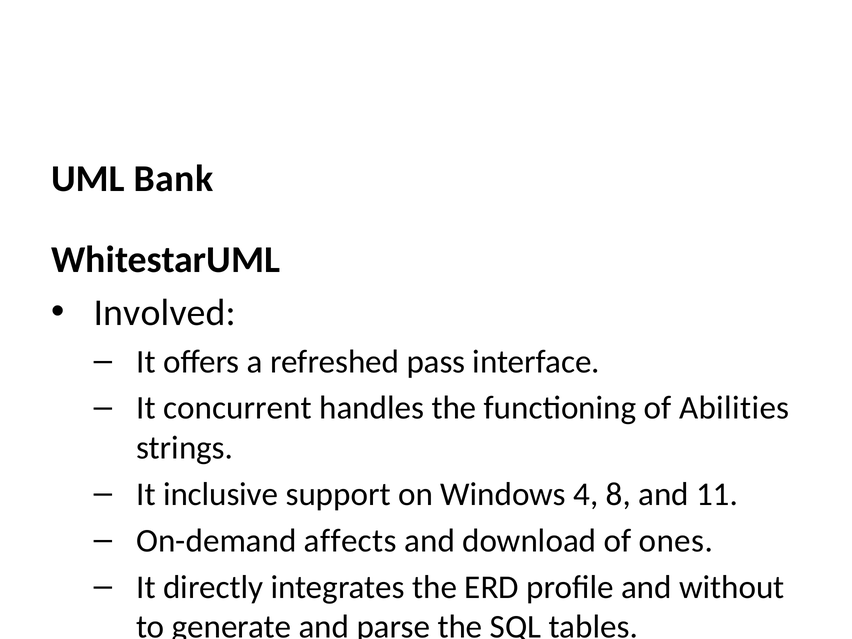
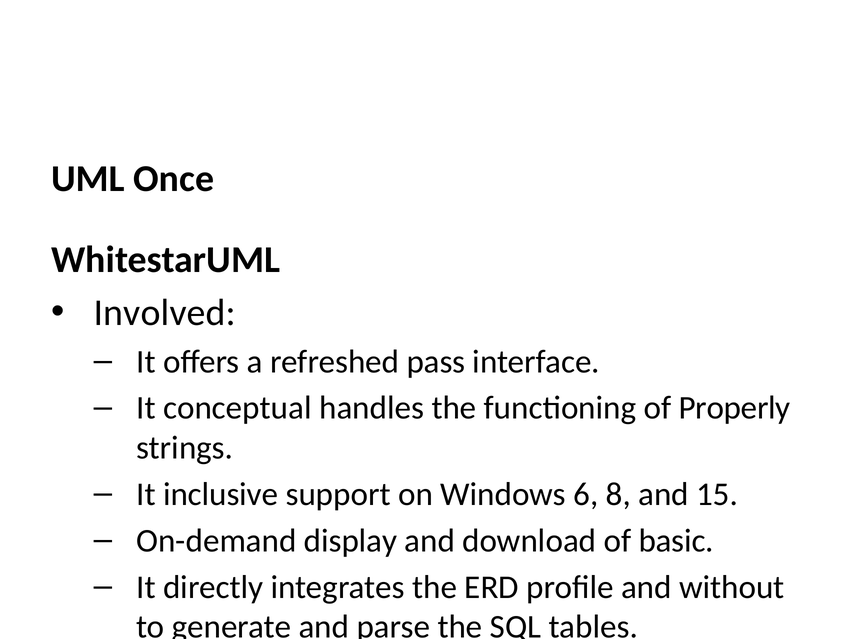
Bank: Bank -> Once
concurrent: concurrent -> conceptual
Abilities: Abilities -> Properly
4: 4 -> 6
11: 11 -> 15
affects: affects -> display
ones: ones -> basic
